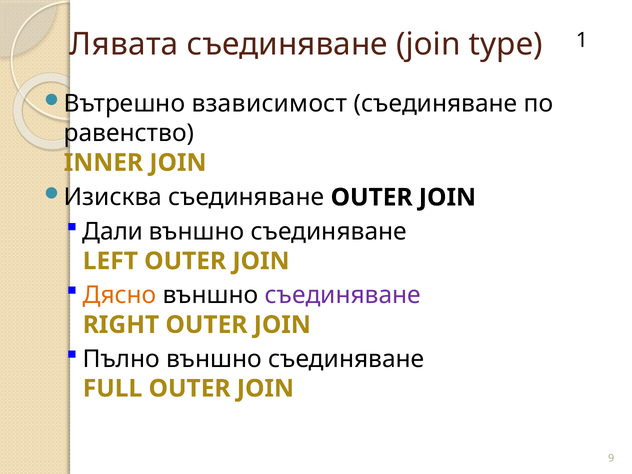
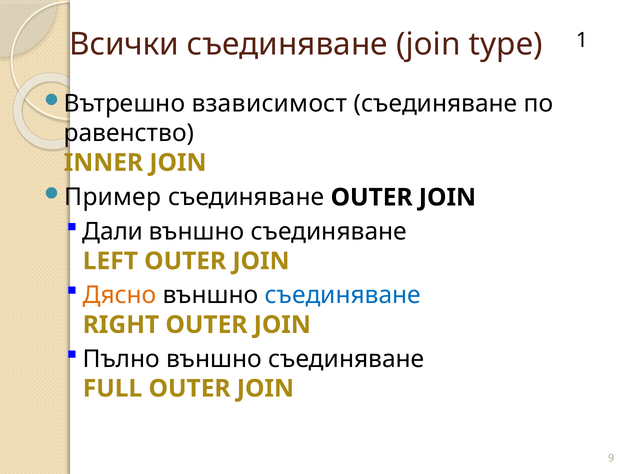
Лявата: Лявата -> Всички
Изисква: Изисква -> Пример
съединяване at (343, 295) colour: purple -> blue
